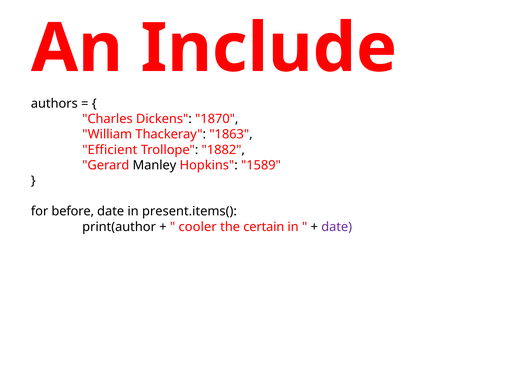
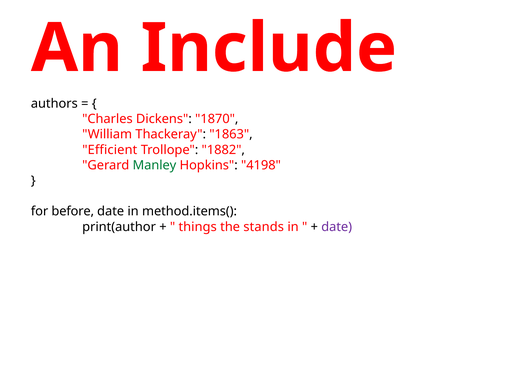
Manley colour: black -> green
1589: 1589 -> 4198
present.items(: present.items( -> method.items(
cooler: cooler -> things
certain: certain -> stands
